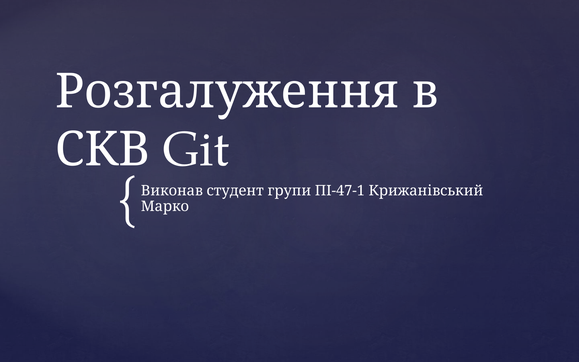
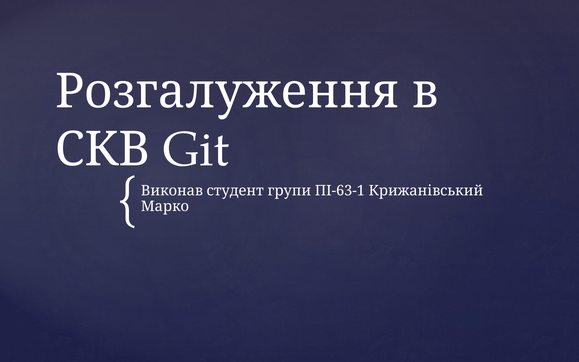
ПІ-47-1: ПІ-47-1 -> ПІ-63-1
